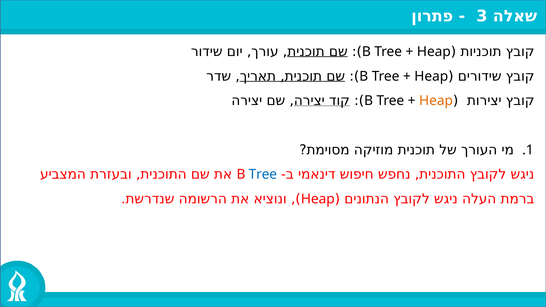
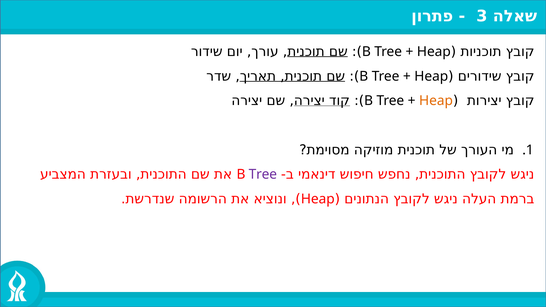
Tree at (263, 175) colour: blue -> purple
